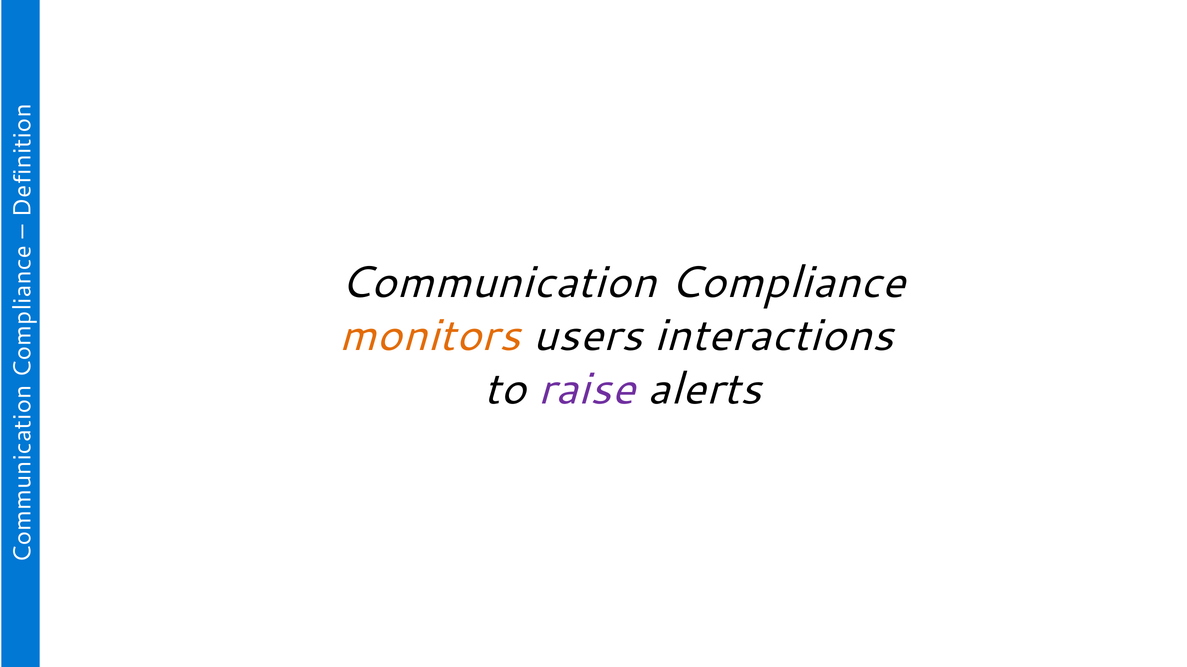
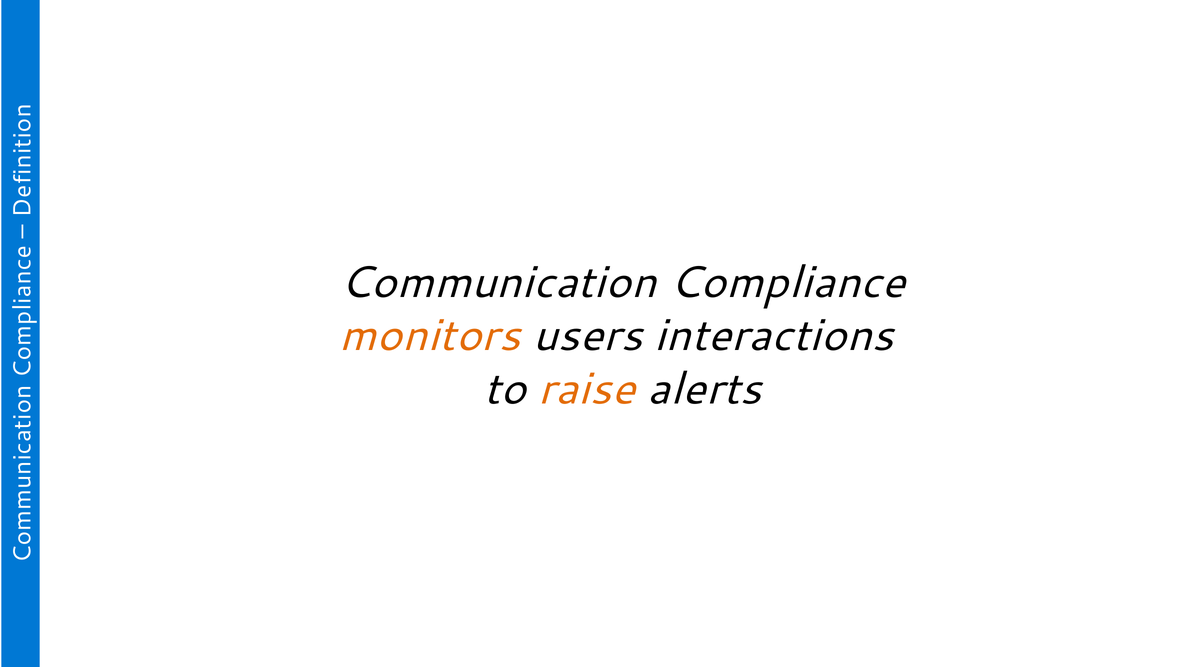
raise colour: purple -> orange
